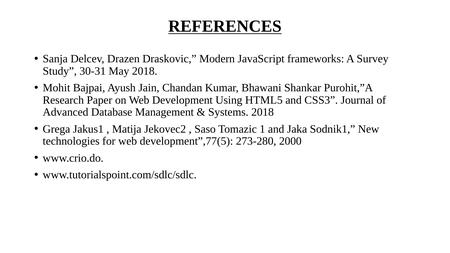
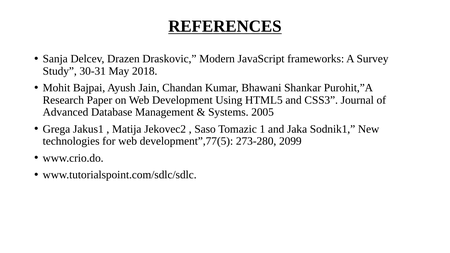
Systems 2018: 2018 -> 2005
2000: 2000 -> 2099
